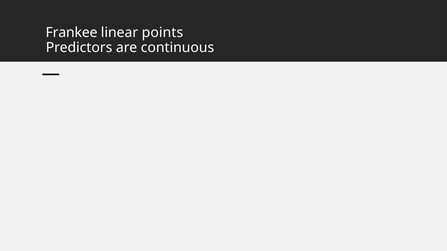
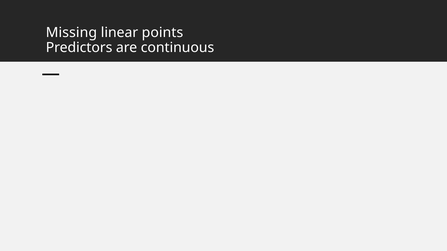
Frankee: Frankee -> Missing
